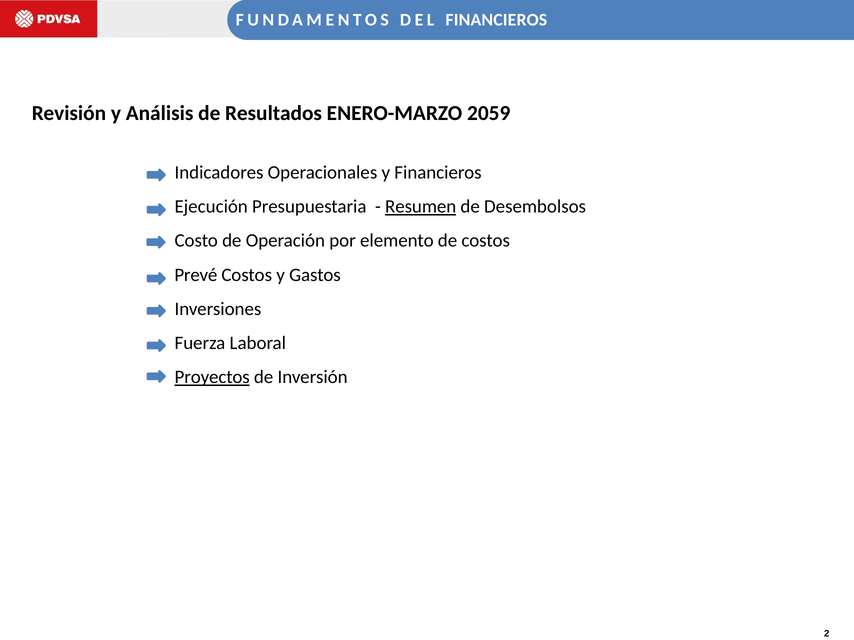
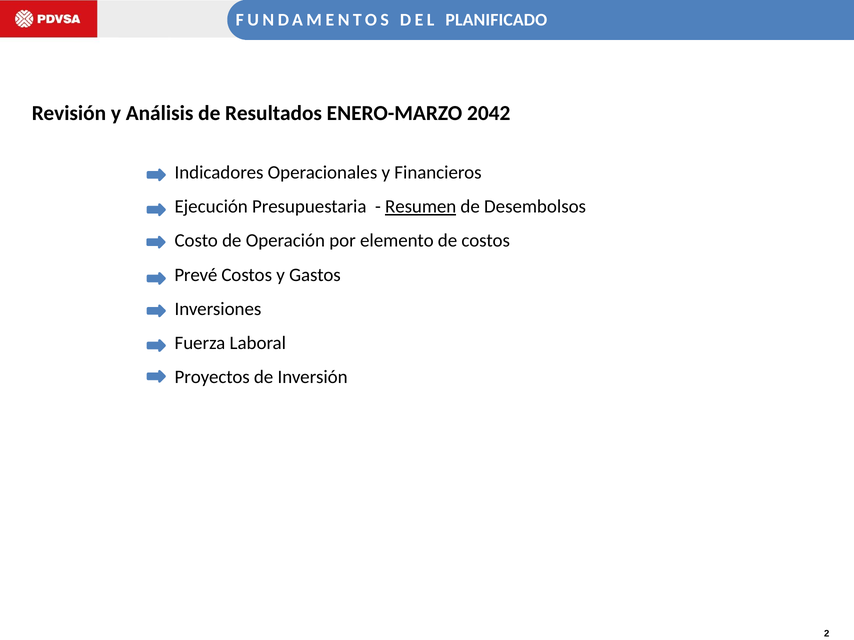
DEL FINANCIEROS: FINANCIEROS -> PLANIFICADO
2059: 2059 -> 2042
Proyectos underline: present -> none
